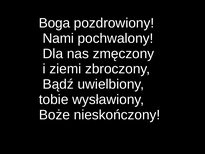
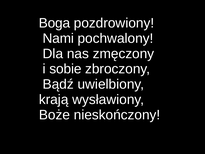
ziemi: ziemi -> sobie
tobie: tobie -> krają
